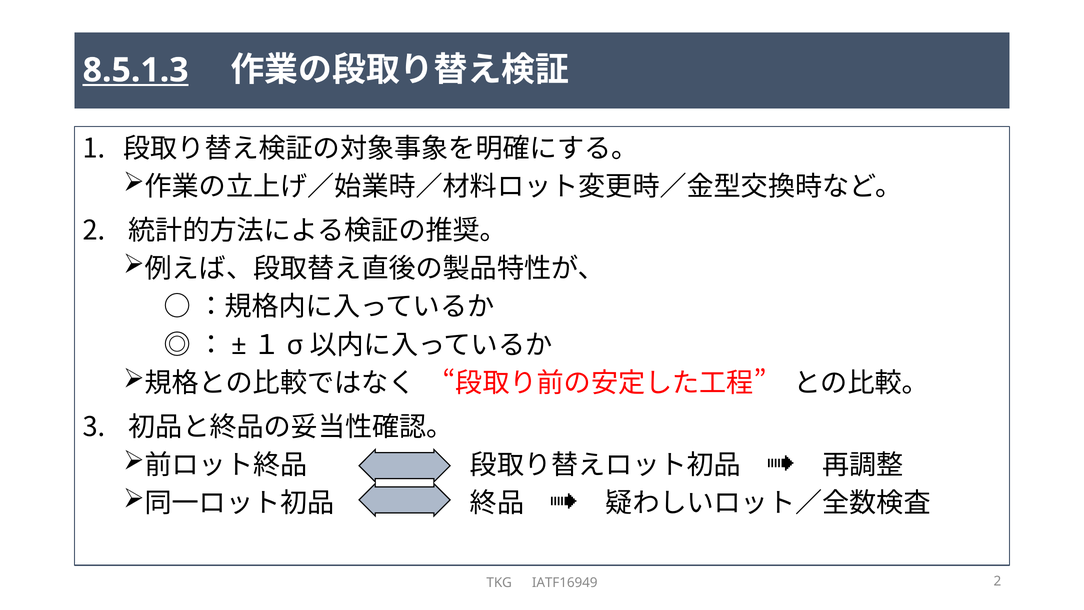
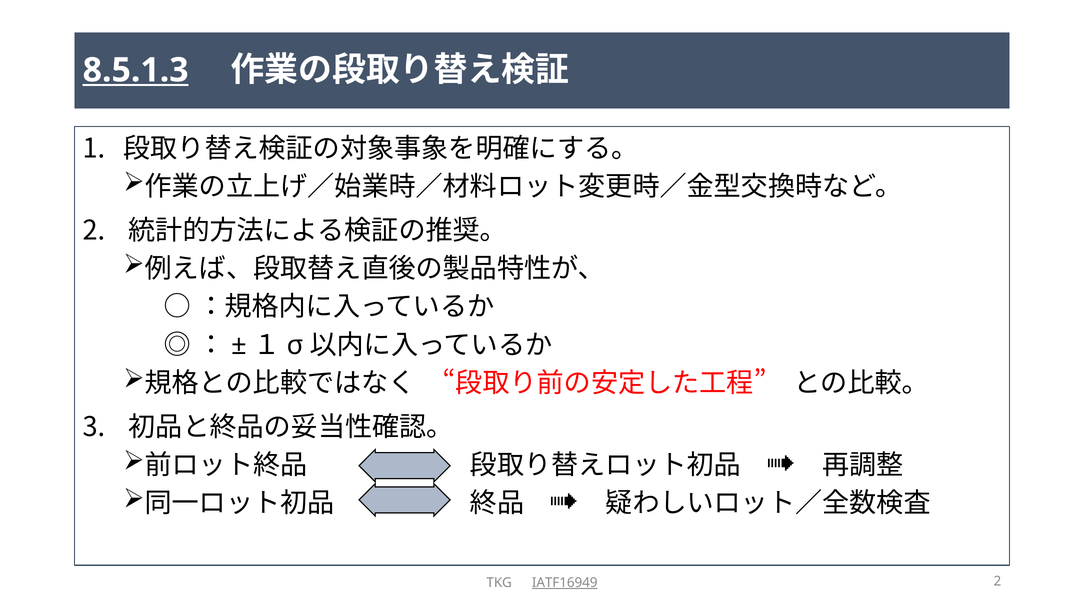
IATF16949 underline: none -> present
